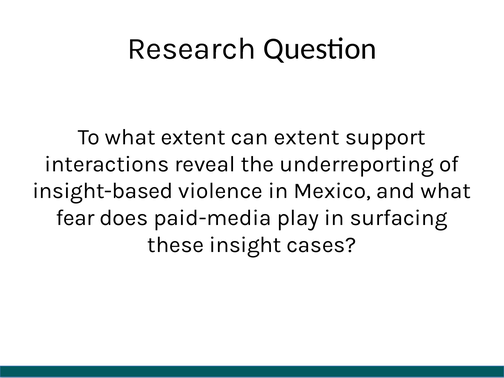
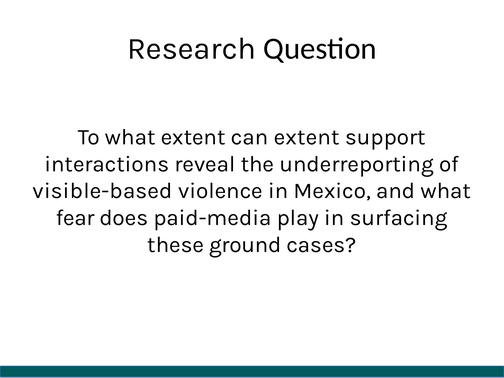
insight-based: insight-based -> visible-based
insight: insight -> ground
